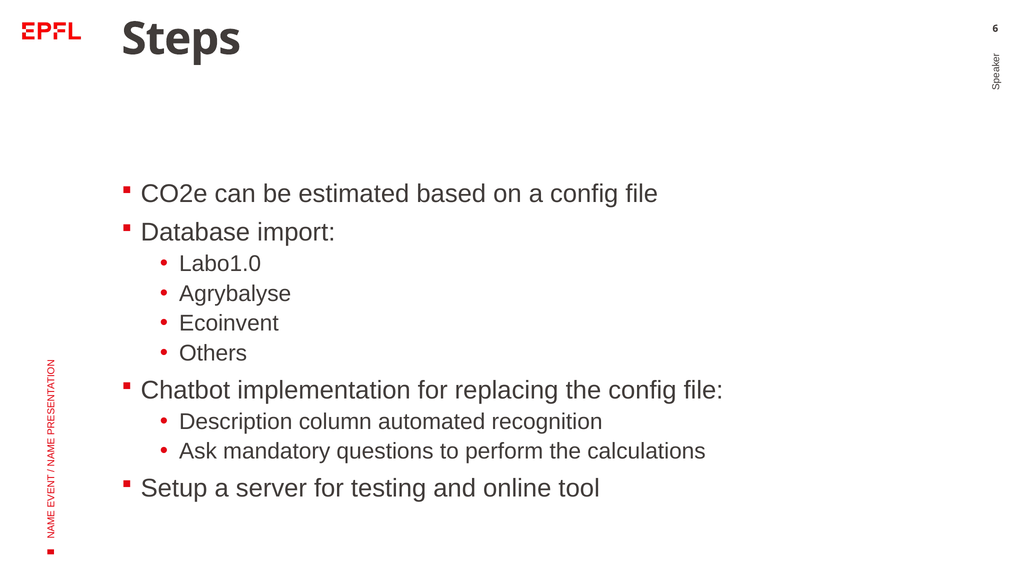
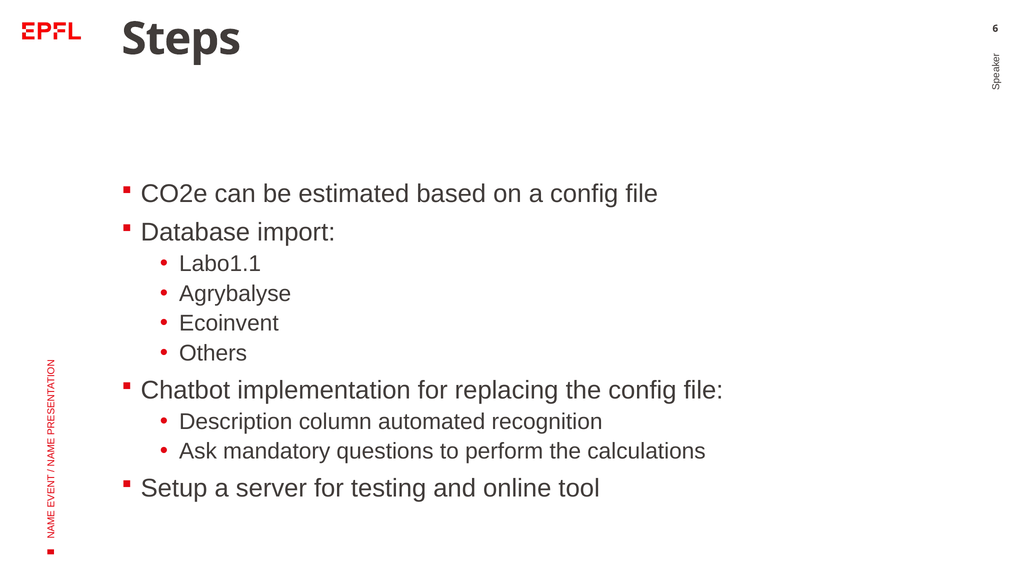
Labo1.0: Labo1.0 -> Labo1.1
